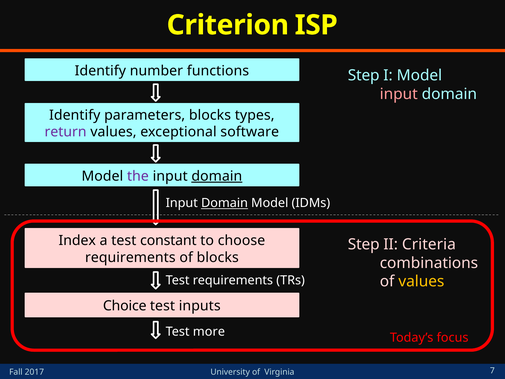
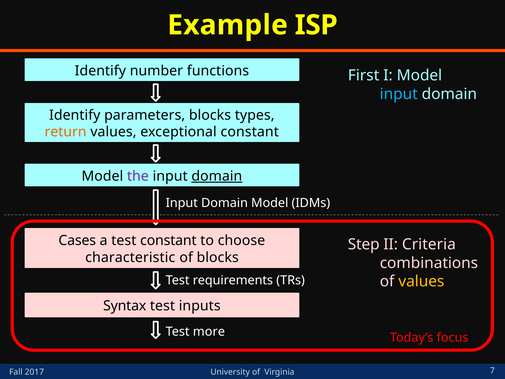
Criterion: Criterion -> Example
Step at (364, 76): Step -> First
input at (399, 94) colour: pink -> light blue
return colour: purple -> orange
exceptional software: software -> constant
Domain at (225, 203) underline: present -> none
Index: Index -> Cases
requirements at (130, 257): requirements -> characteristic
Choice: Choice -> Syntax
